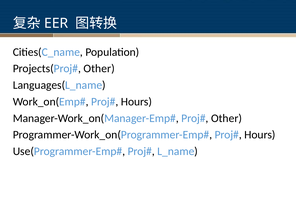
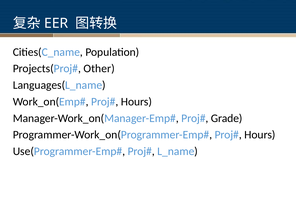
Other at (227, 118): Other -> Grade
